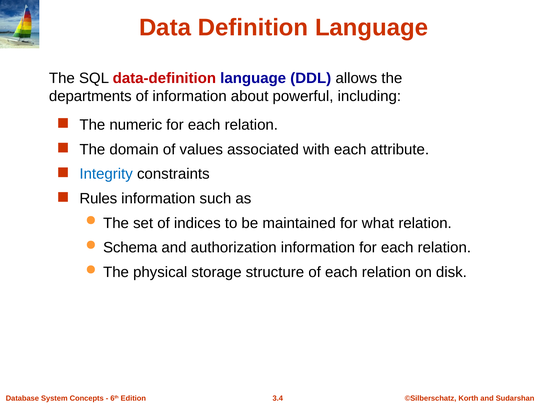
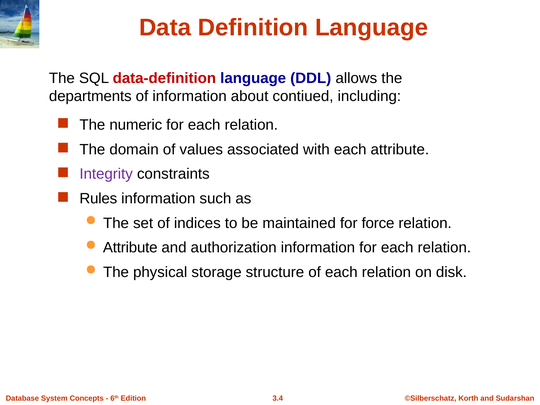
powerful: powerful -> contiued
Integrity colour: blue -> purple
what: what -> force
Schema at (130, 248): Schema -> Attribute
